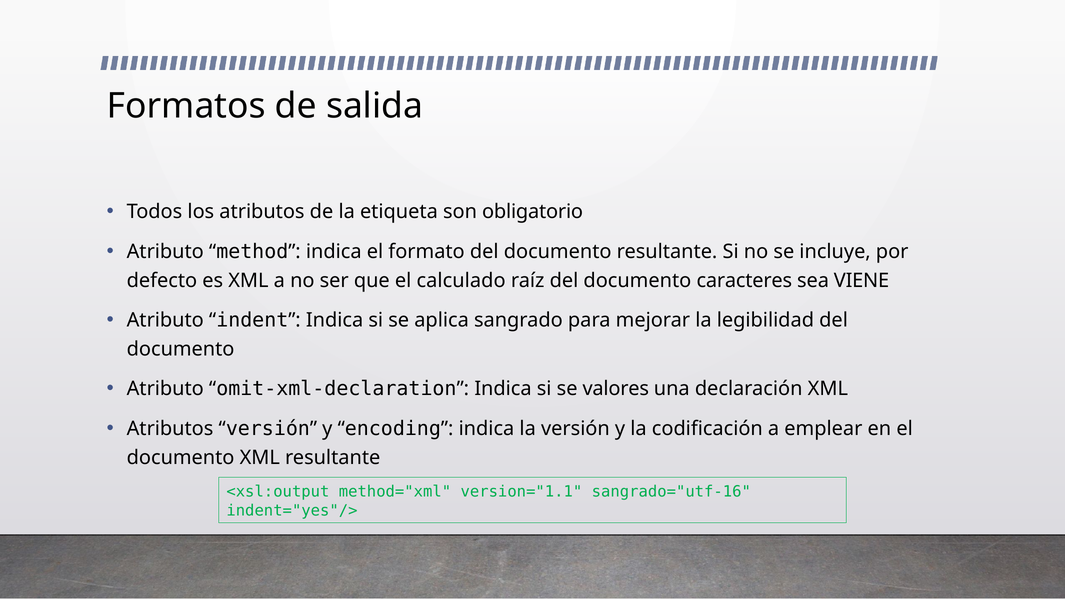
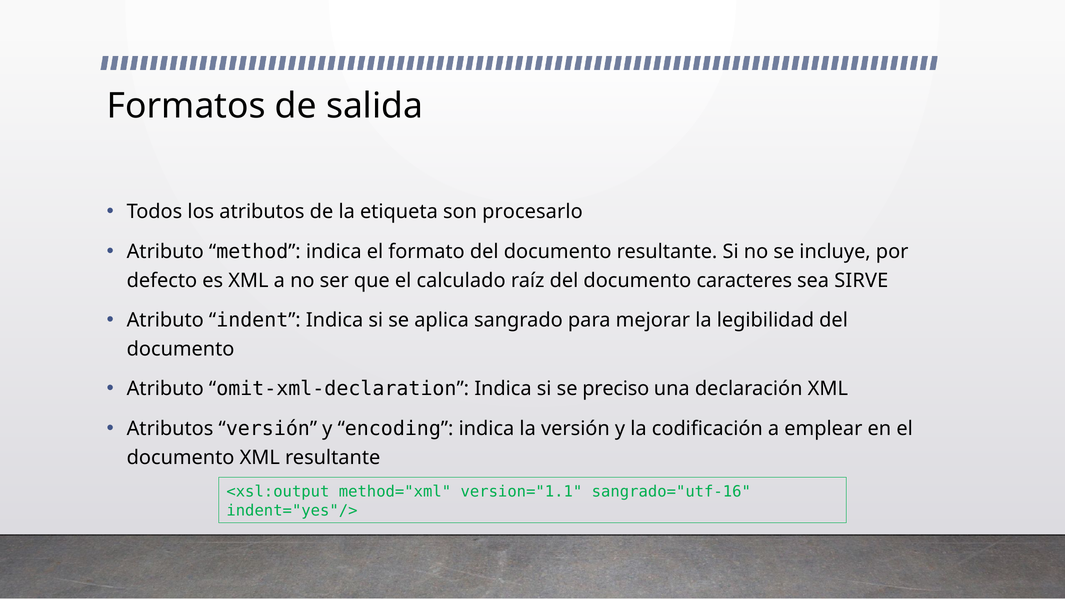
obligatorio: obligatorio -> procesarlo
VIENE: VIENE -> SIRVE
valores: valores -> preciso
